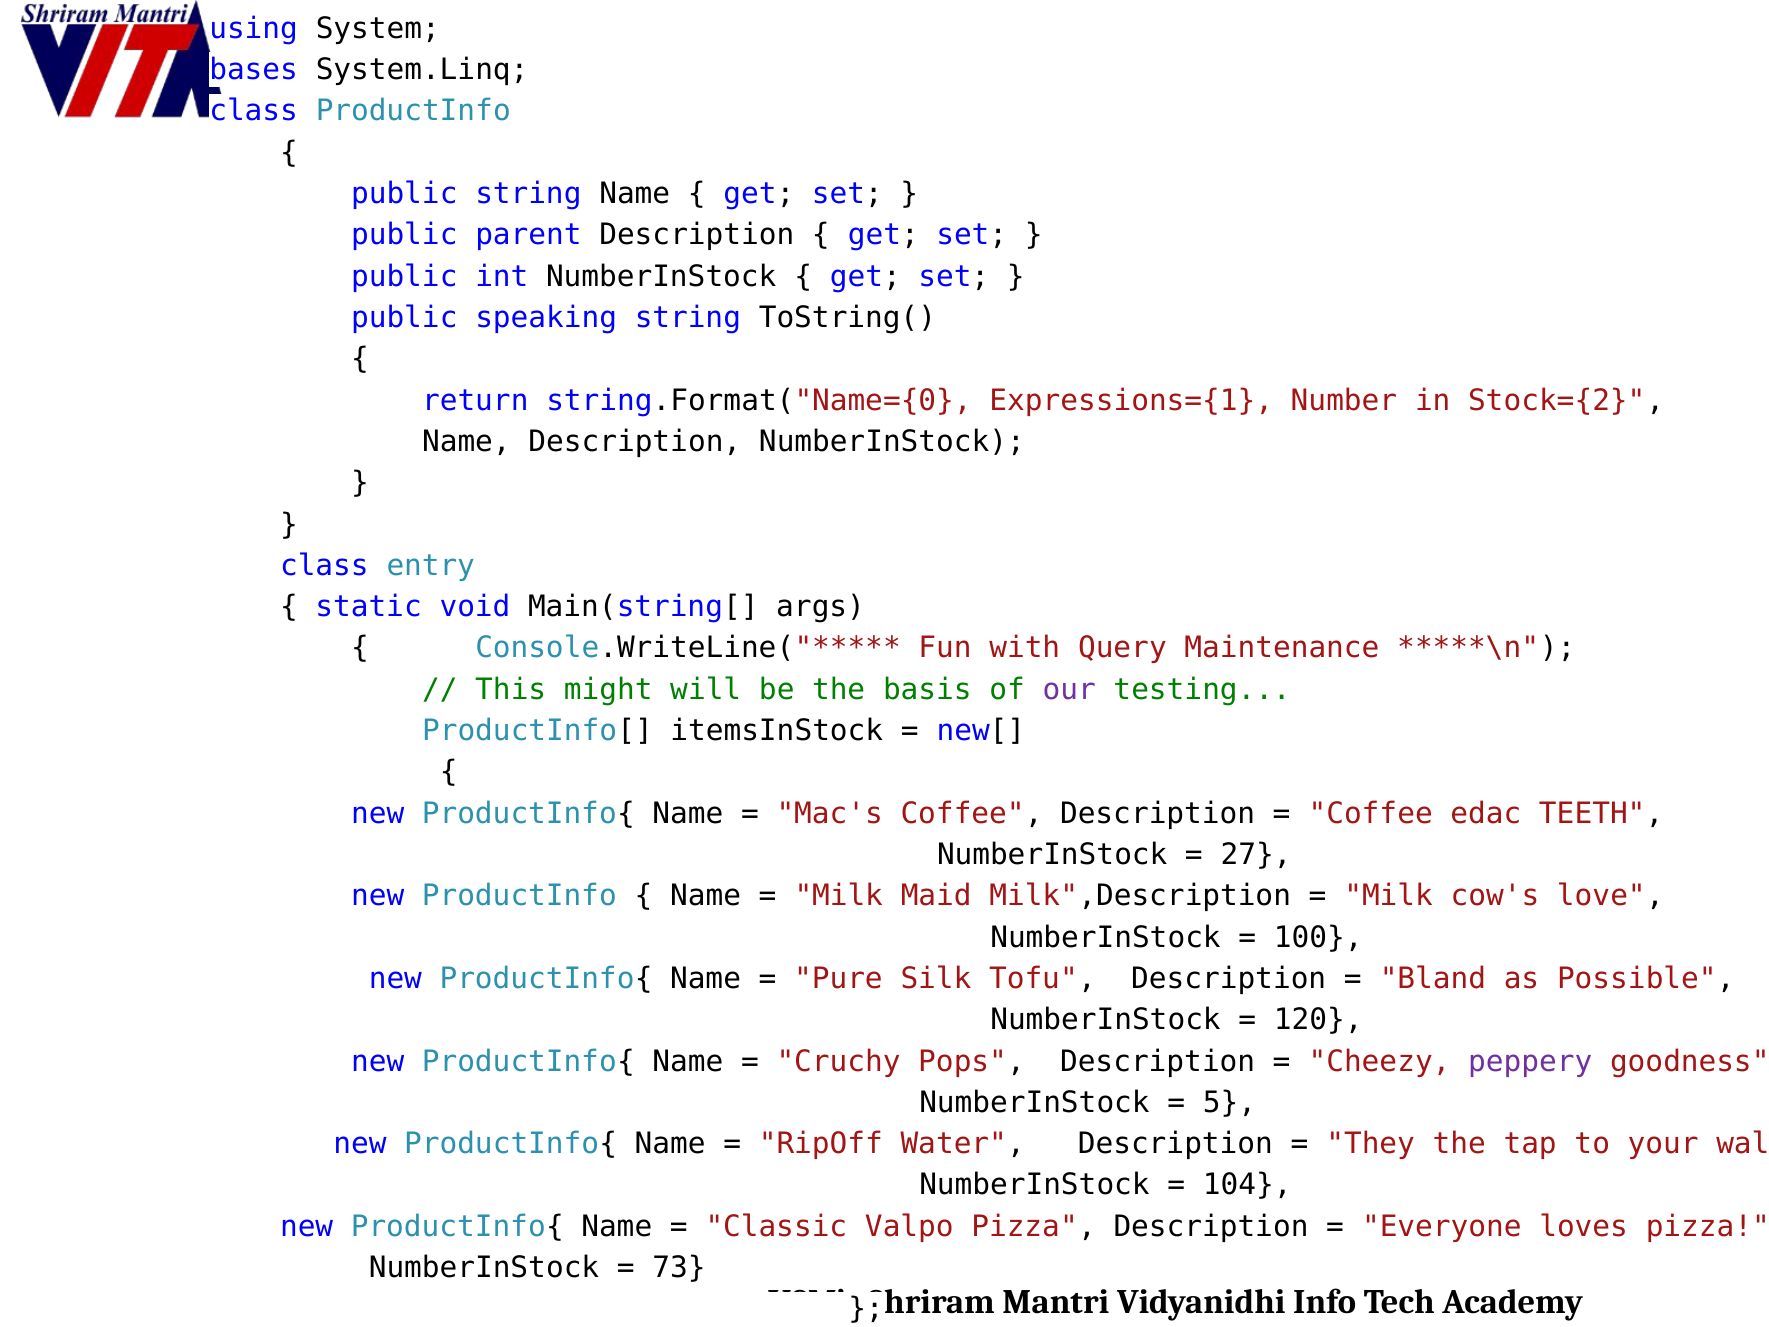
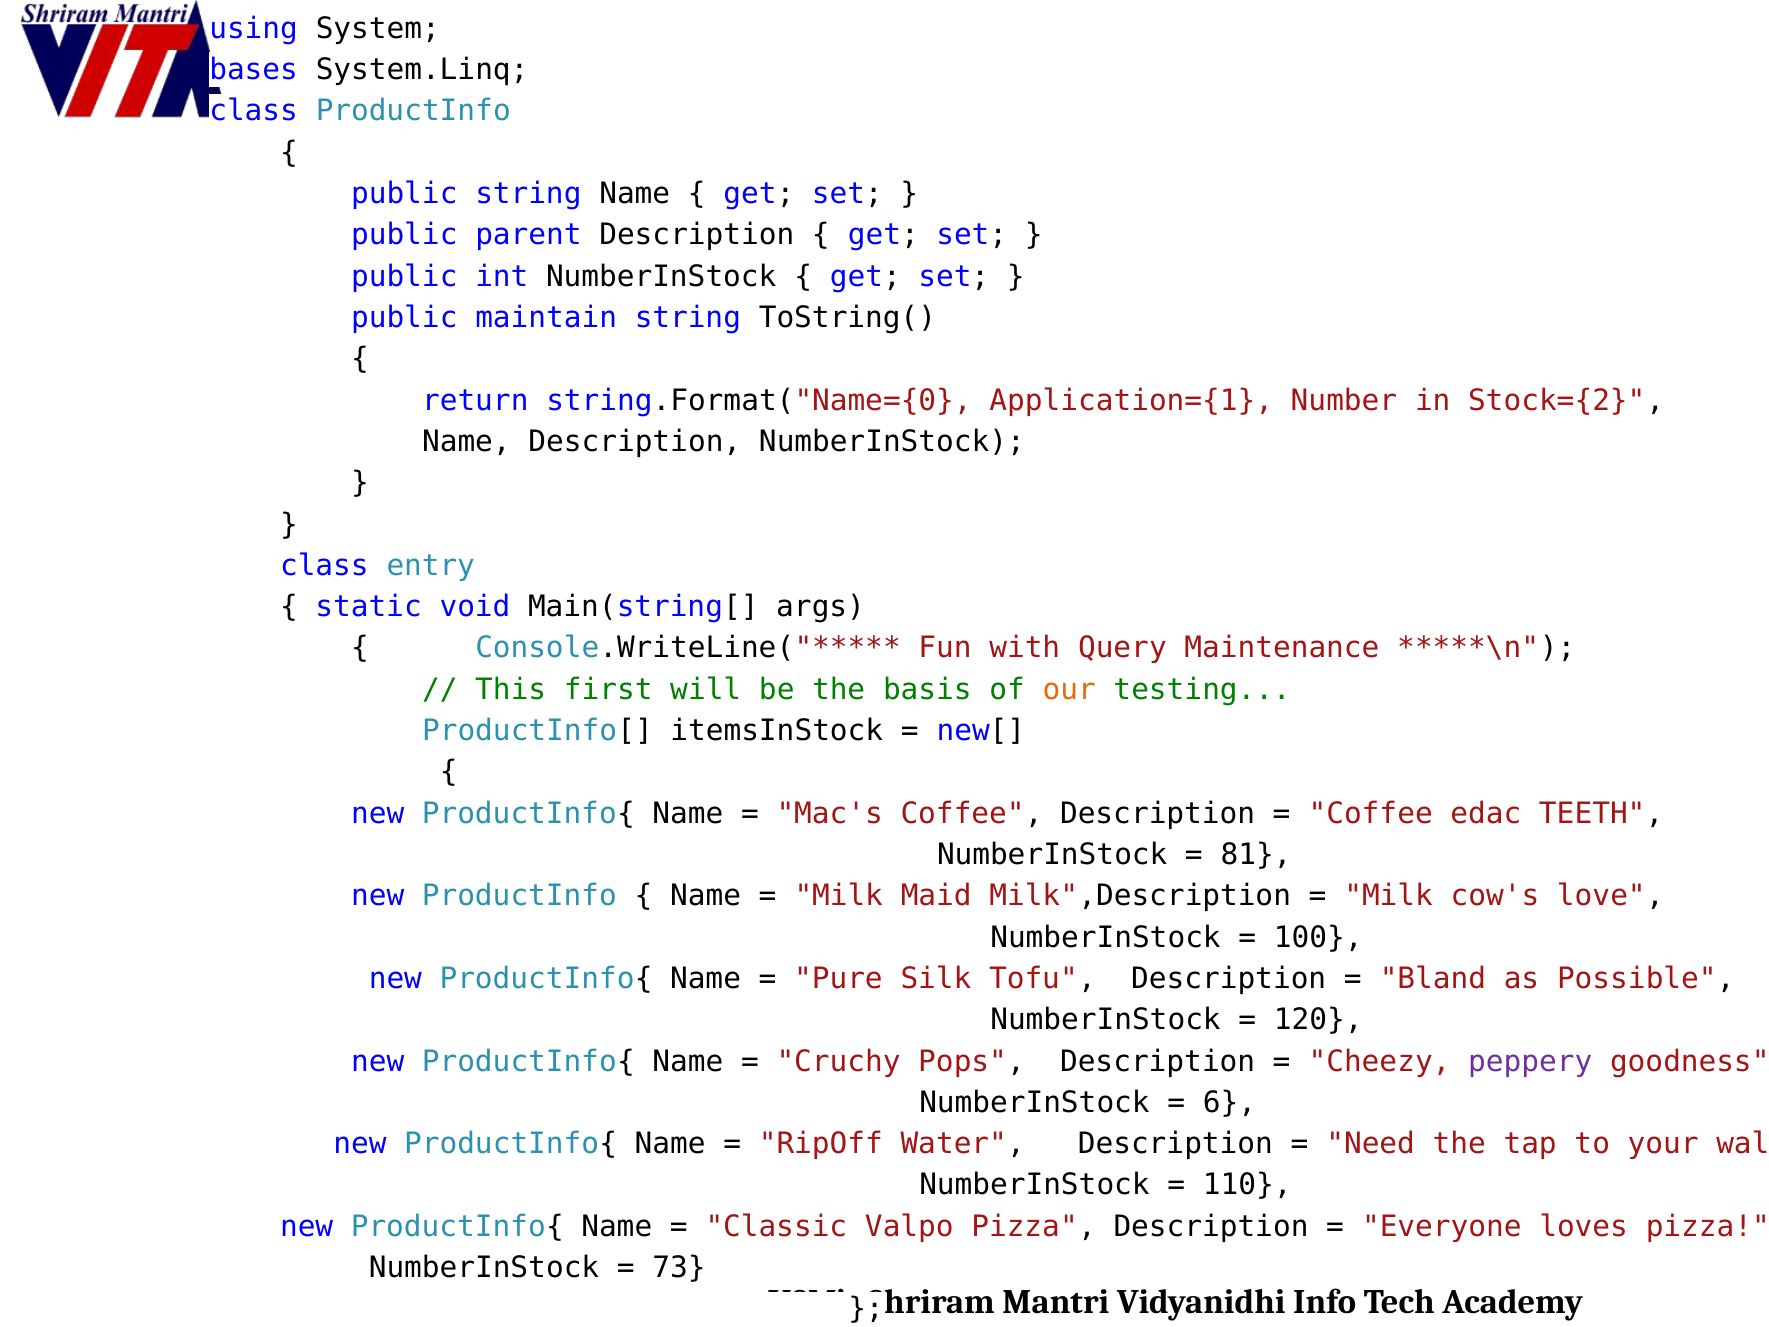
speaking: speaking -> maintain
Expressions={1: Expressions={1 -> Application={1
might: might -> first
our colour: purple -> orange
27: 27 -> 81
5: 5 -> 6
They: They -> Need
104: 104 -> 110
